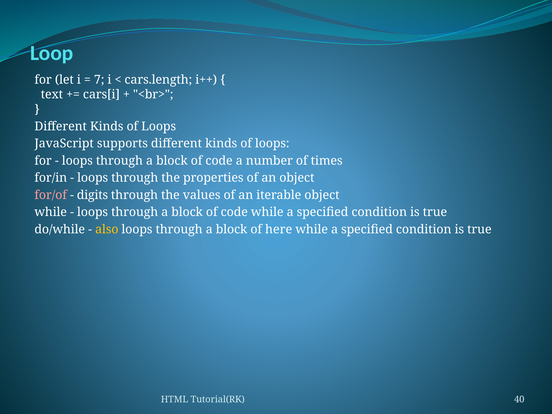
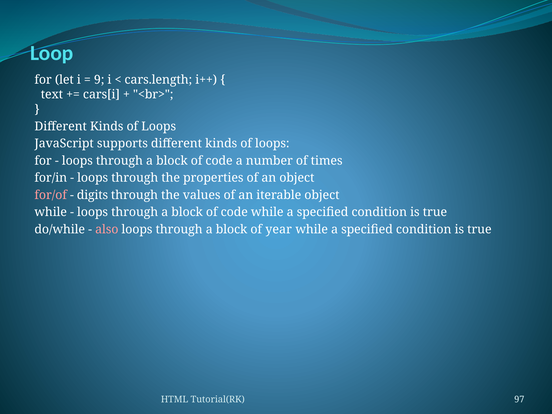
7: 7 -> 9
also colour: yellow -> pink
here: here -> year
40: 40 -> 97
